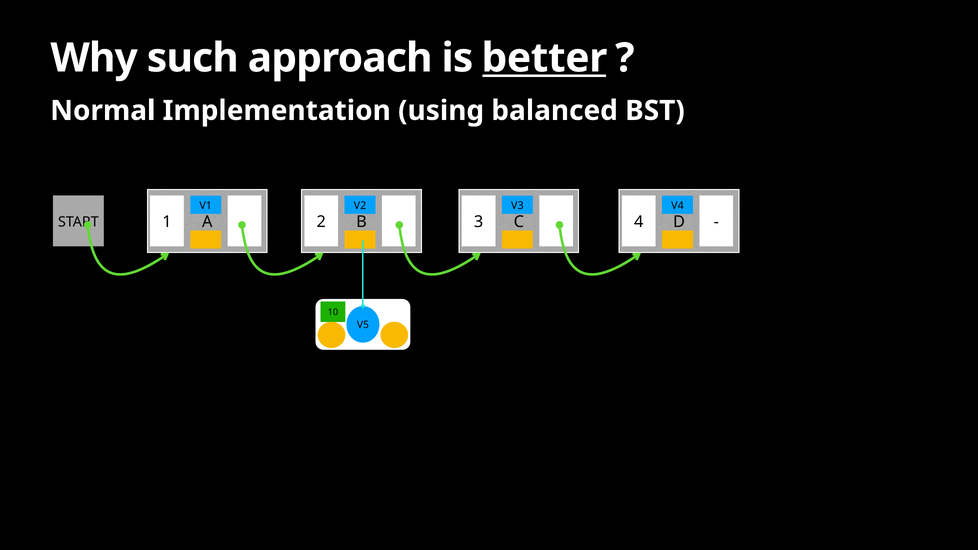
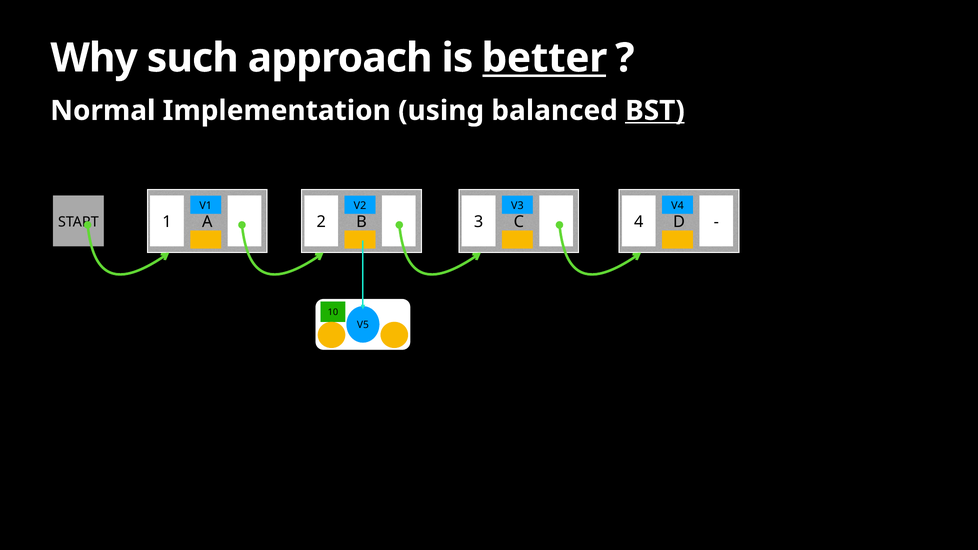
BST underline: none -> present
